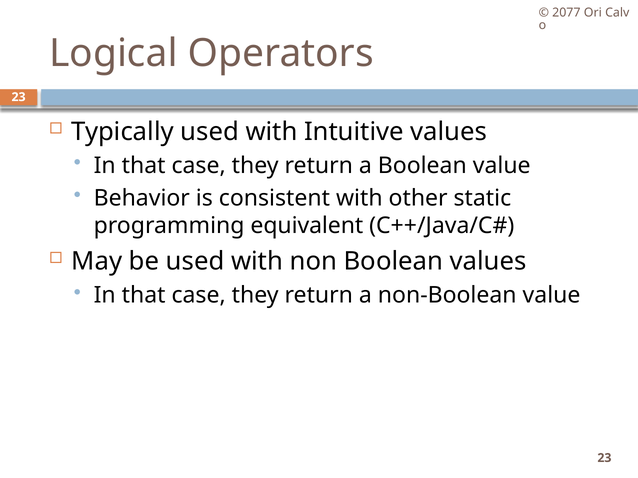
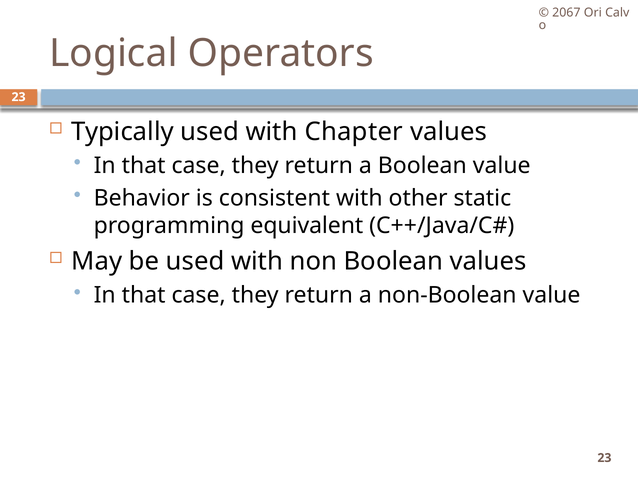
2077: 2077 -> 2067
Intuitive: Intuitive -> Chapter
